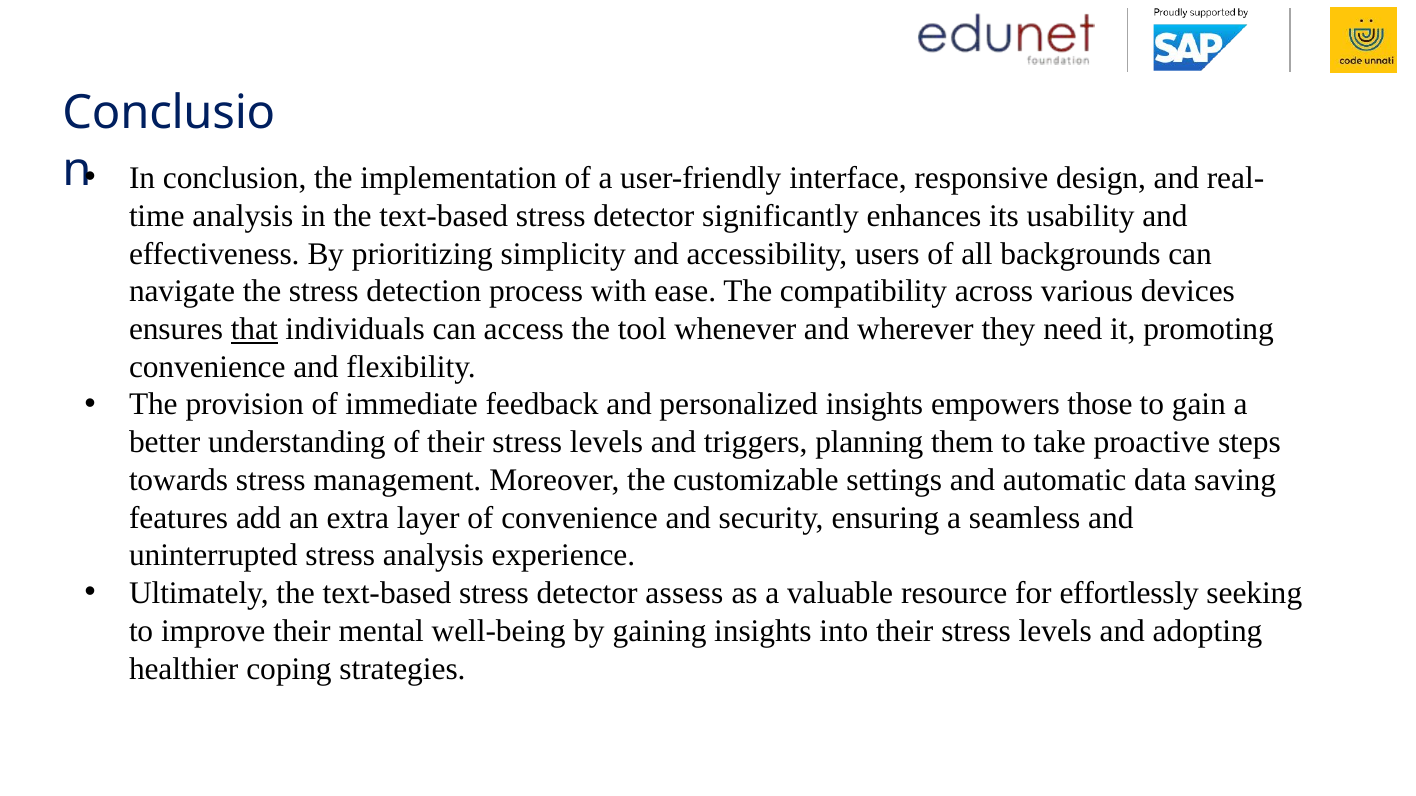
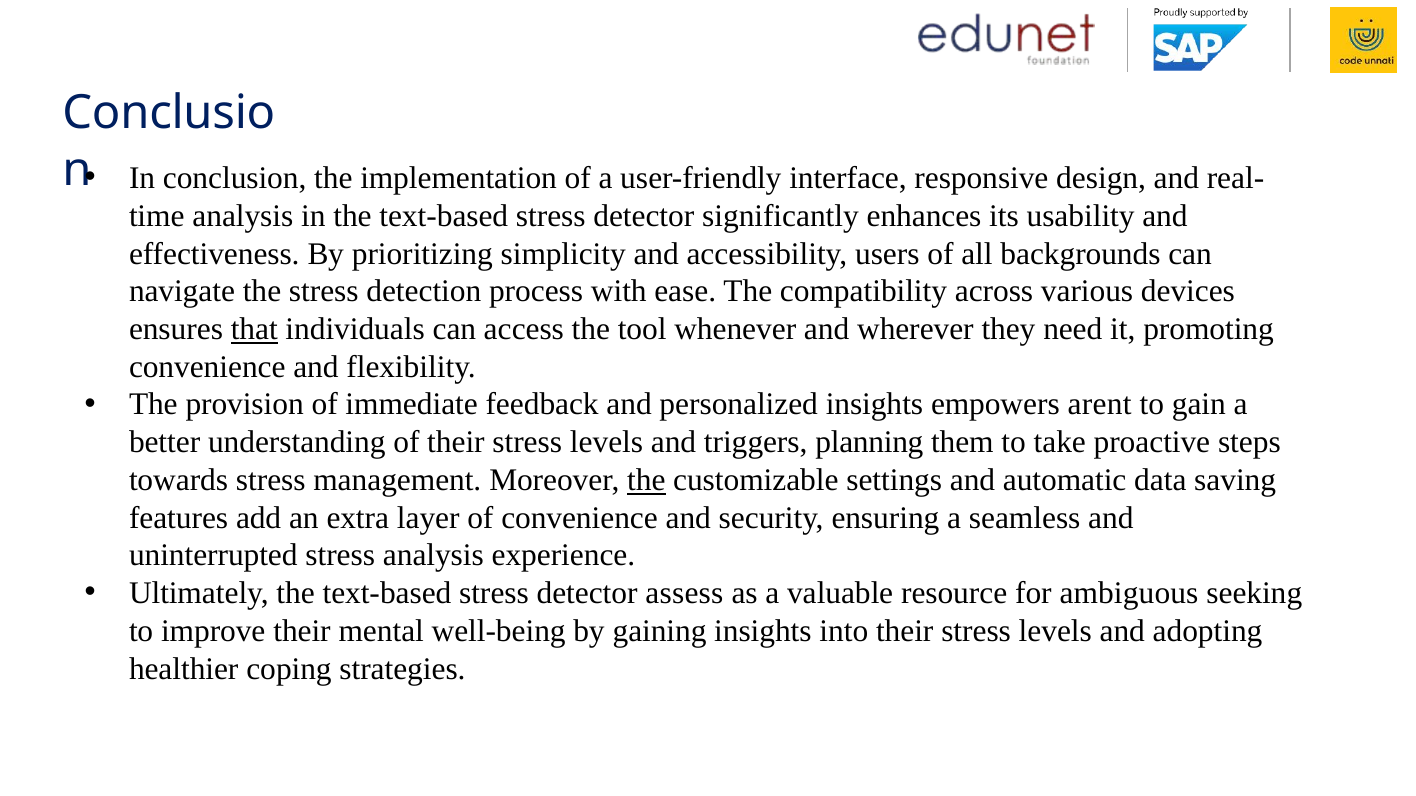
those: those -> arent
the at (646, 480) underline: none -> present
effortlessly: effortlessly -> ambiguous
